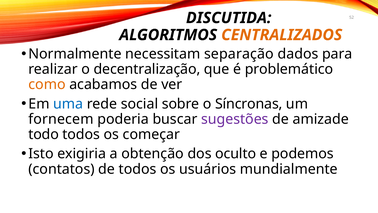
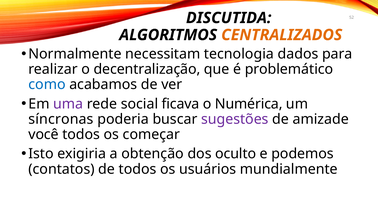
separação: separação -> tecnologia
como colour: orange -> blue
uma colour: blue -> purple
sobre: sobre -> ficava
Síncronas: Síncronas -> Numérica
fornecem: fornecem -> síncronas
todo: todo -> você
